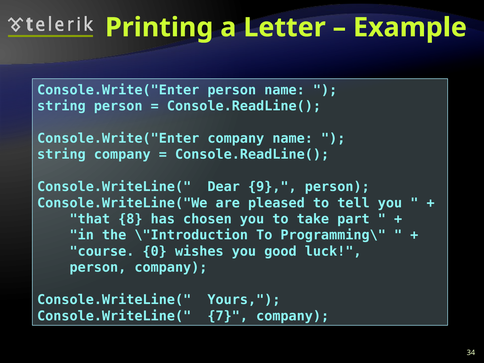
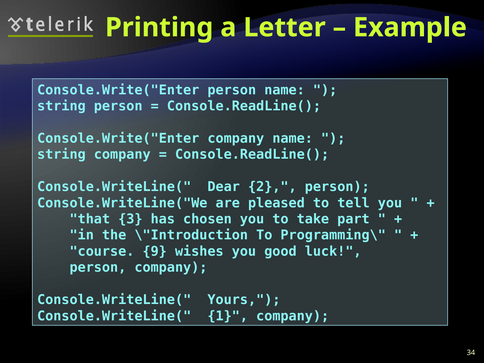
9: 9 -> 2
8: 8 -> 3
0: 0 -> 9
7: 7 -> 1
